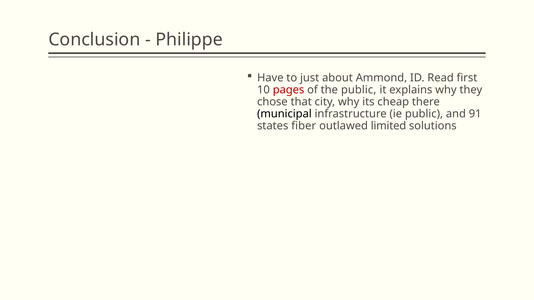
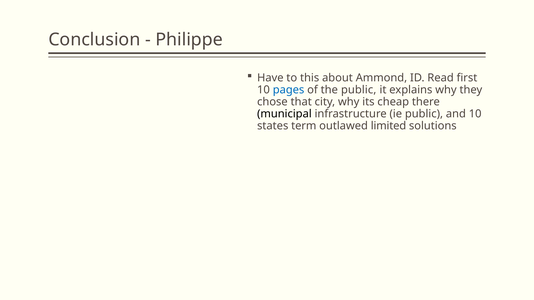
just: just -> this
pages colour: red -> blue
and 91: 91 -> 10
fiber: fiber -> term
